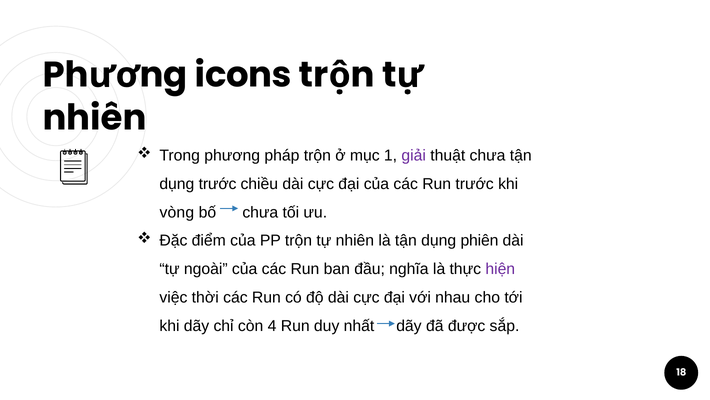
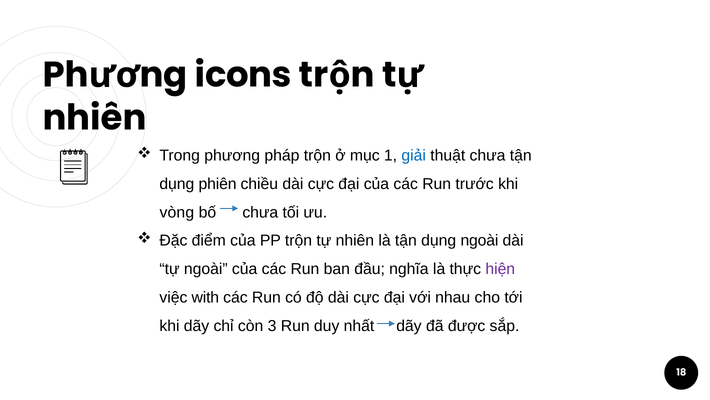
giải colour: purple -> blue
dụng trước: trước -> phiên
dụng phiên: phiên -> ngoài
thời: thời -> with
4: 4 -> 3
